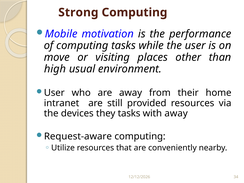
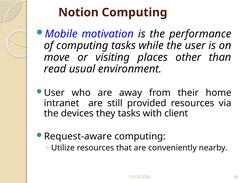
Strong: Strong -> Notion
high: high -> read
with away: away -> client
